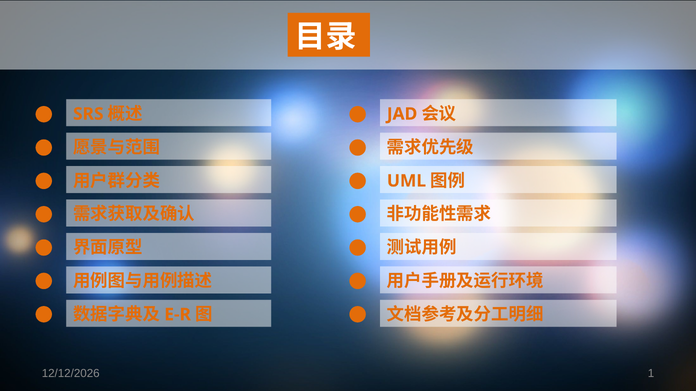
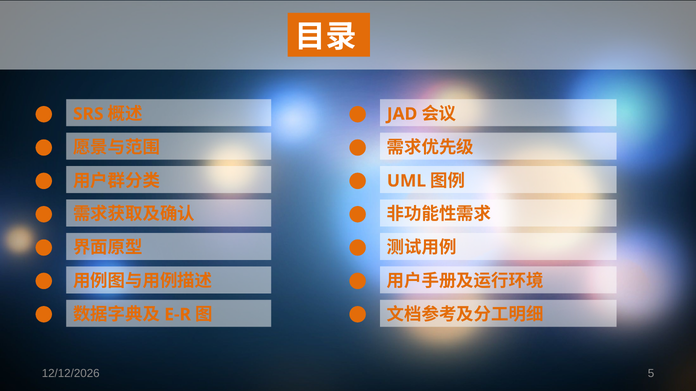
1: 1 -> 5
